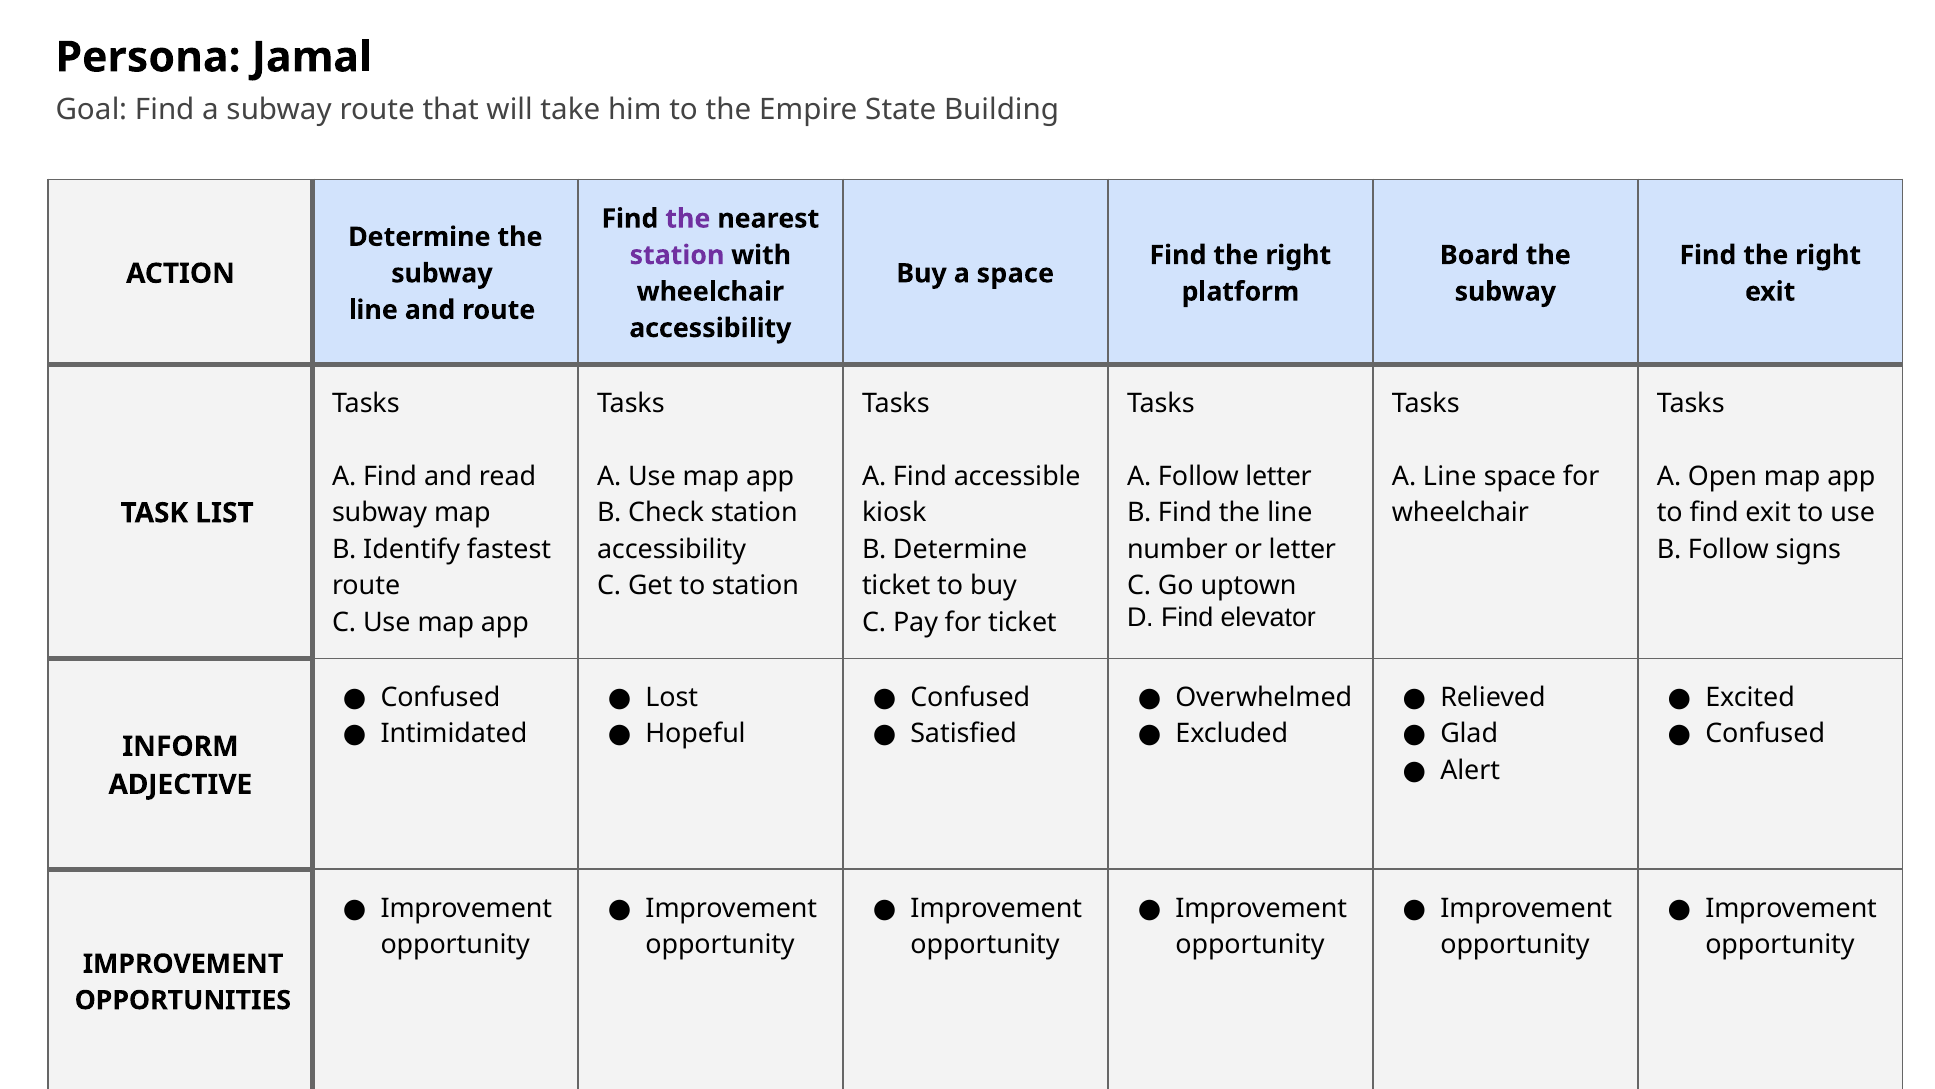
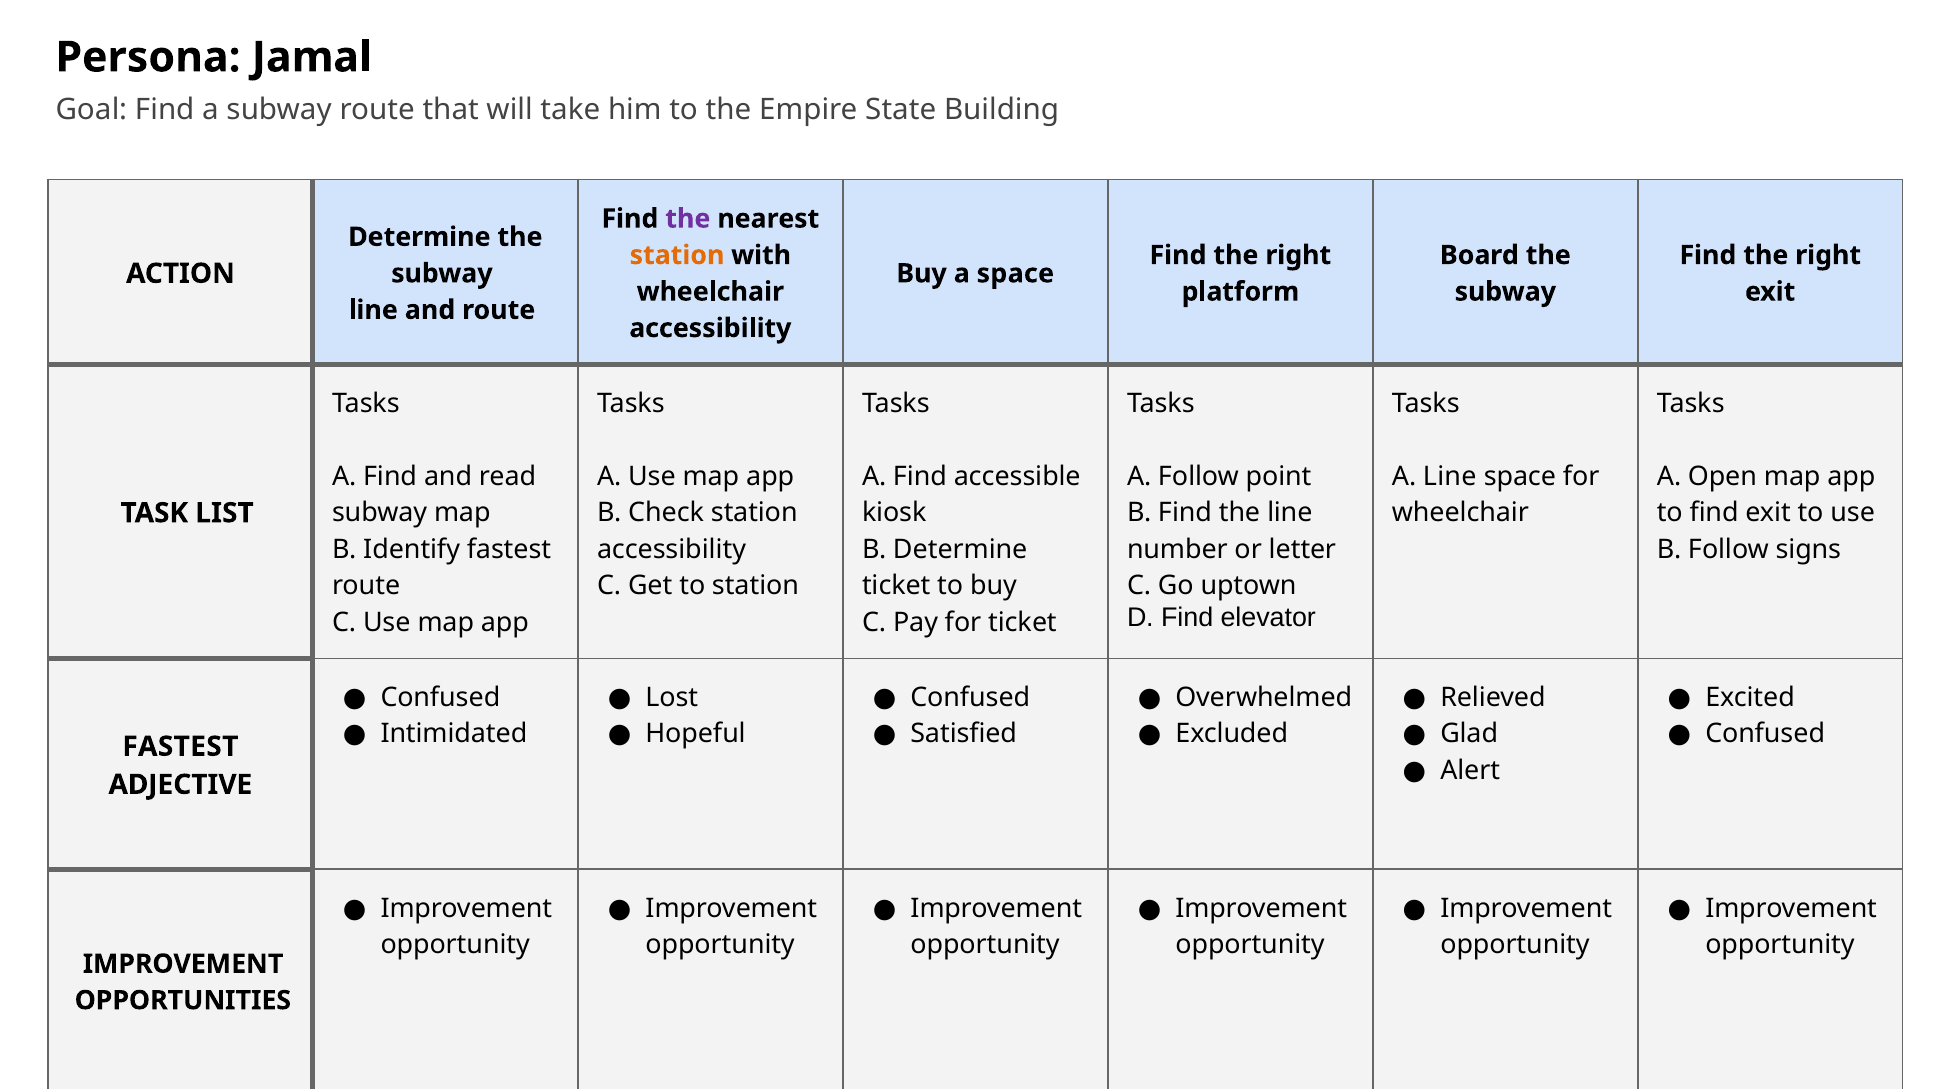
station at (677, 255) colour: purple -> orange
Follow letter: letter -> point
INFORM at (180, 746): INFORM -> FASTEST
